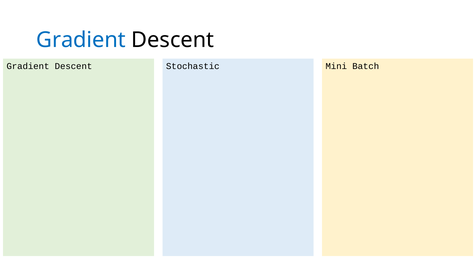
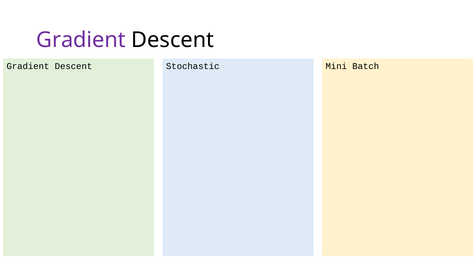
Gradient at (81, 40) colour: blue -> purple
